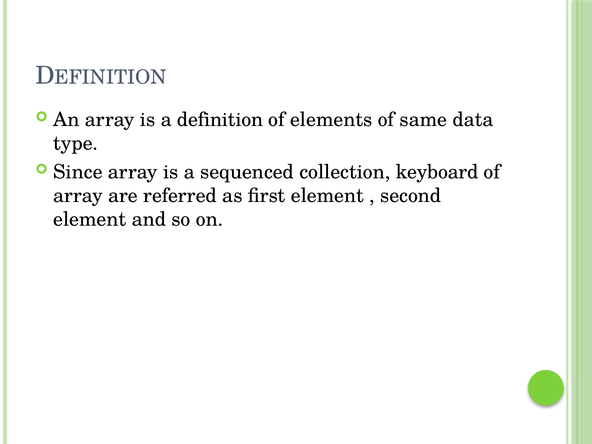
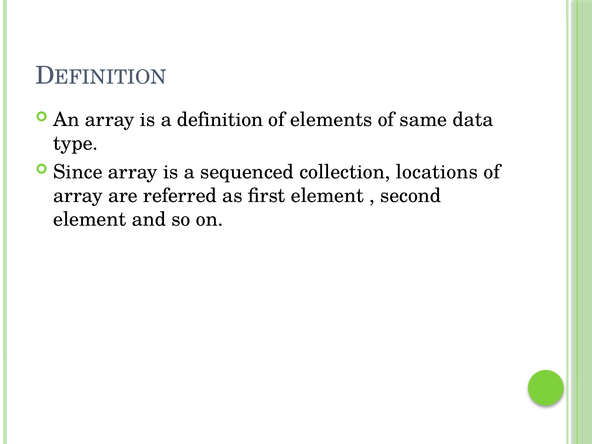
keyboard: keyboard -> locations
